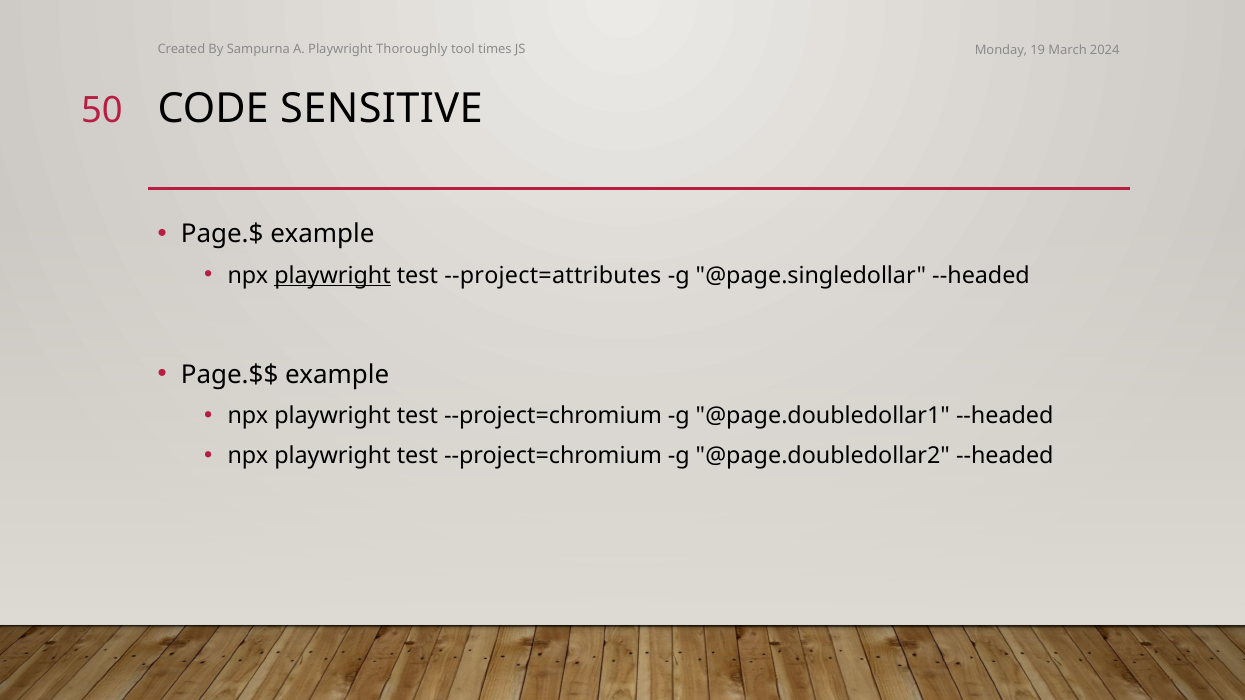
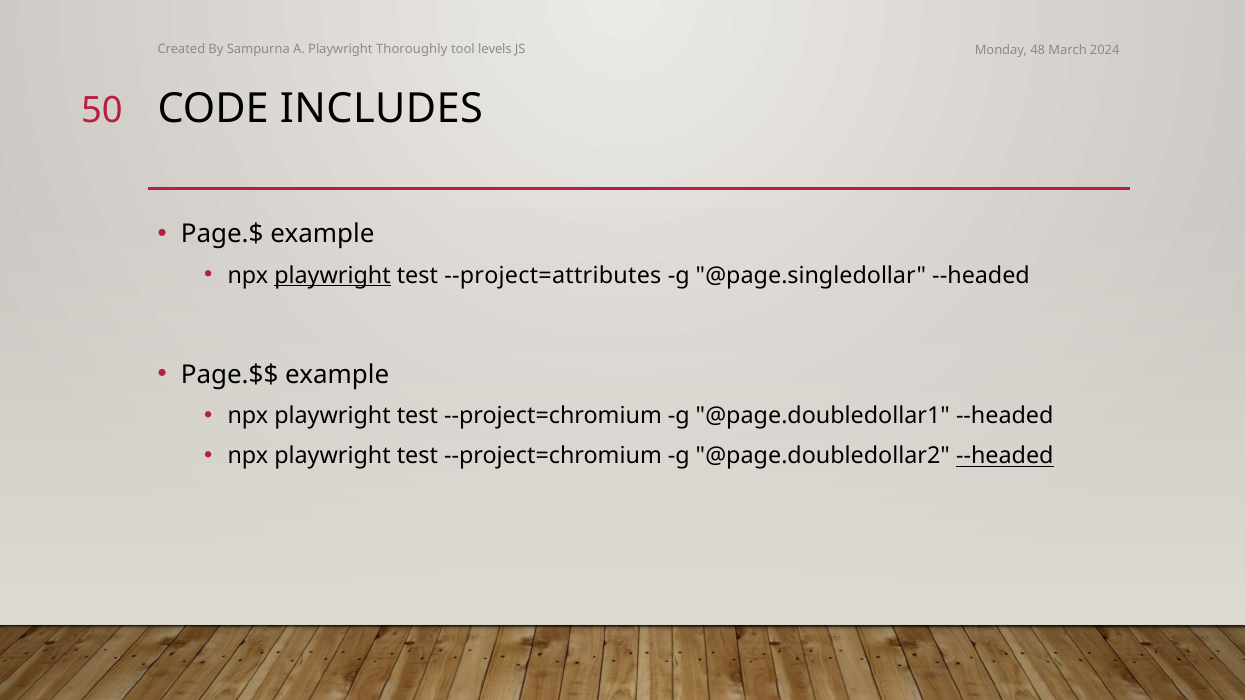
times: times -> levels
19: 19 -> 48
SENSITIVE: SENSITIVE -> INCLUDES
--headed at (1005, 456) underline: none -> present
